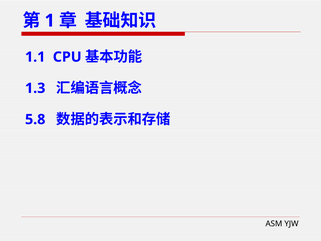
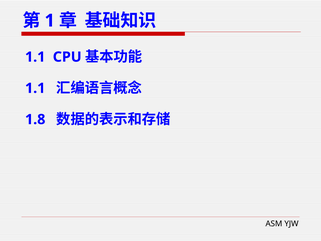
1.3 at (35, 88): 1.3 -> 1.1
5.8: 5.8 -> 1.8
